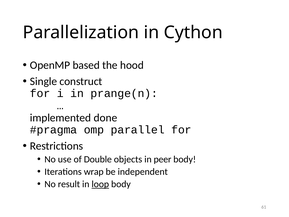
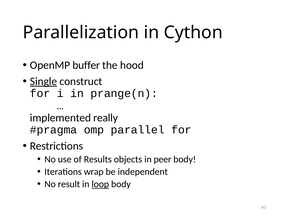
based: based -> buffer
Single underline: none -> present
done: done -> really
Double: Double -> Results
